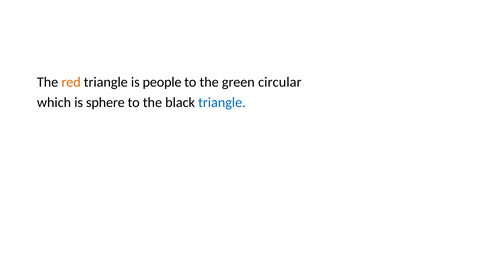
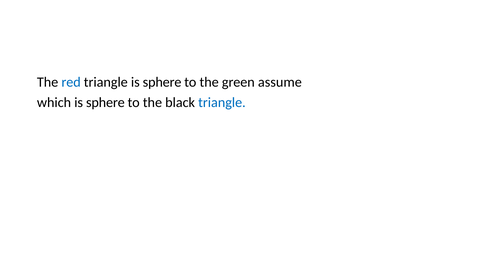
red colour: orange -> blue
triangle is people: people -> sphere
circular: circular -> assume
